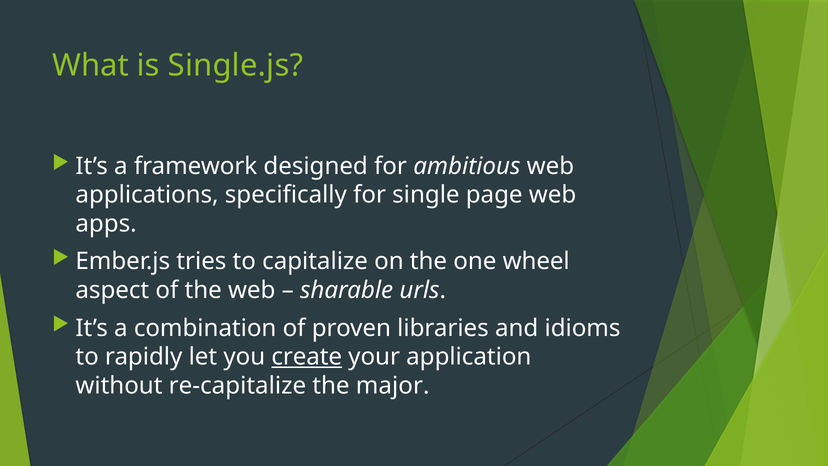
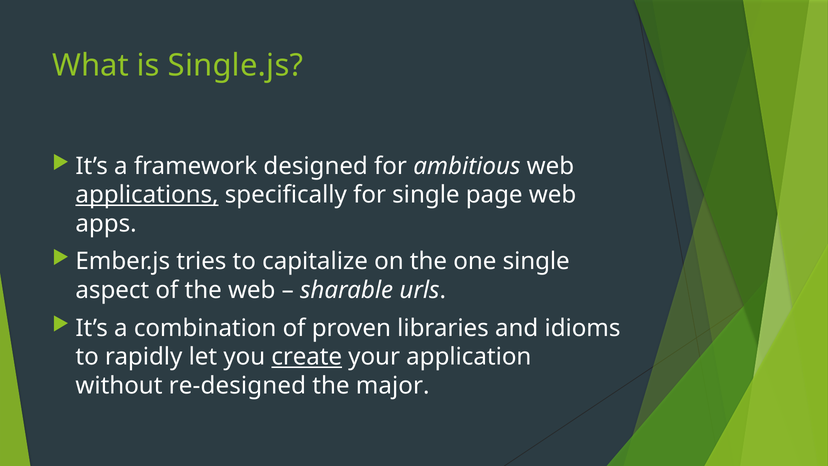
applications underline: none -> present
one wheel: wheel -> single
re-capitalize: re-capitalize -> re-designed
